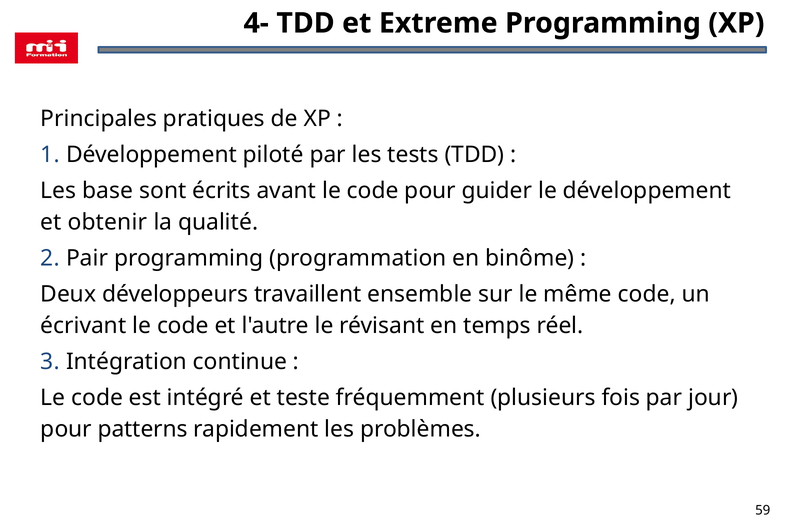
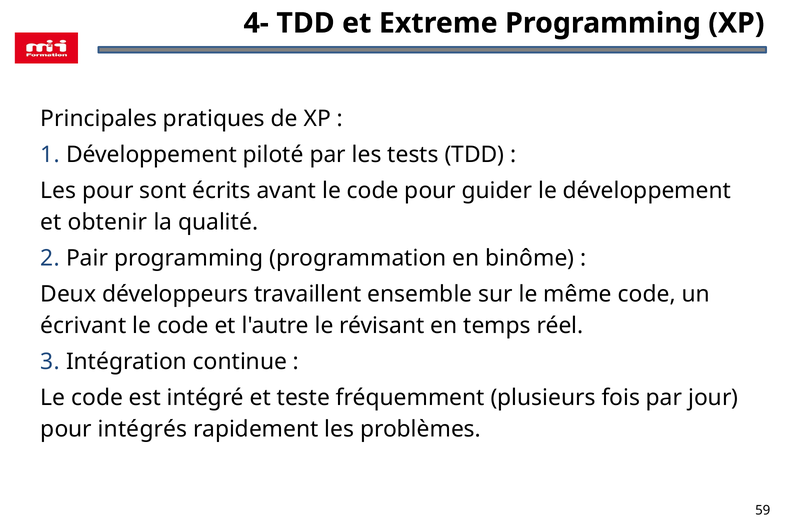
Les base: base -> pour
patterns: patterns -> intégrés
